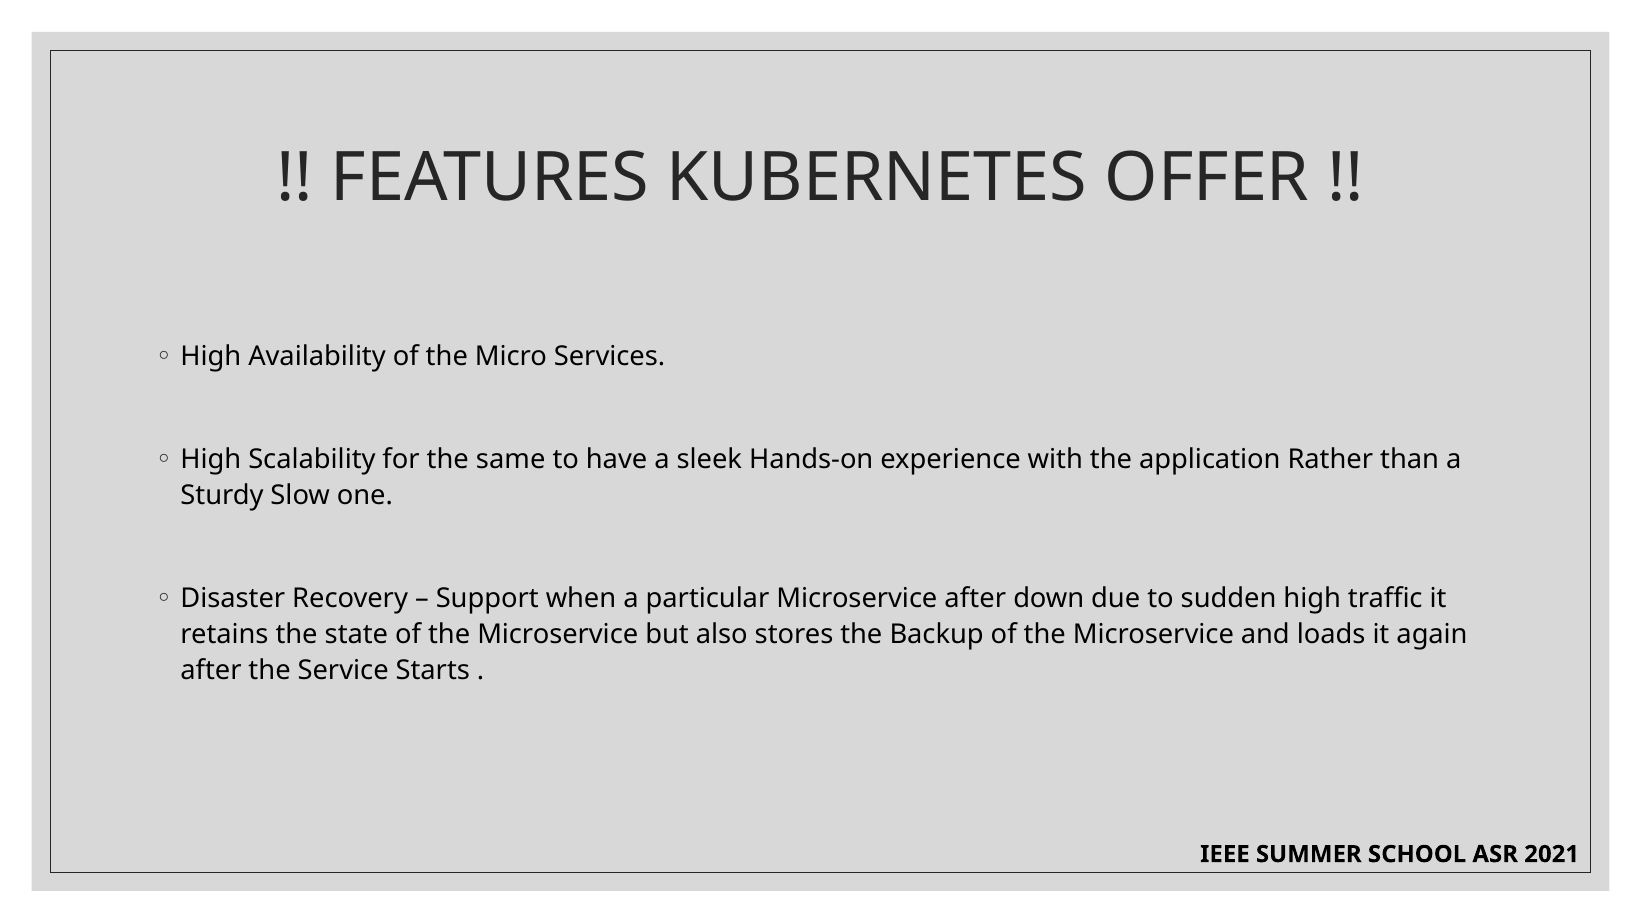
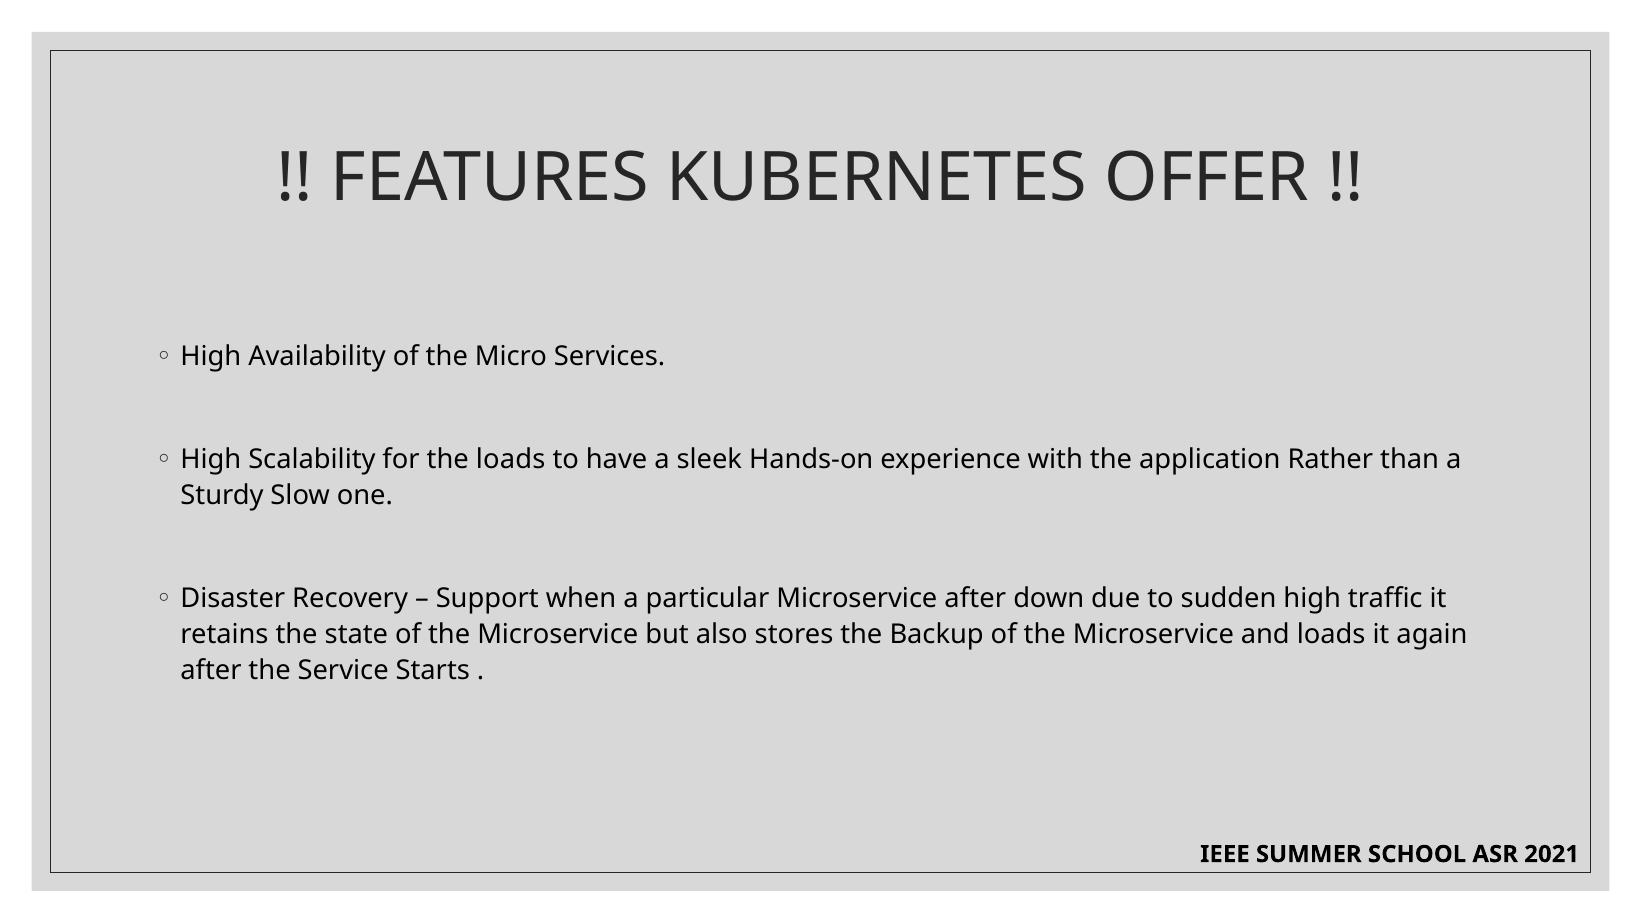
the same: same -> loads
